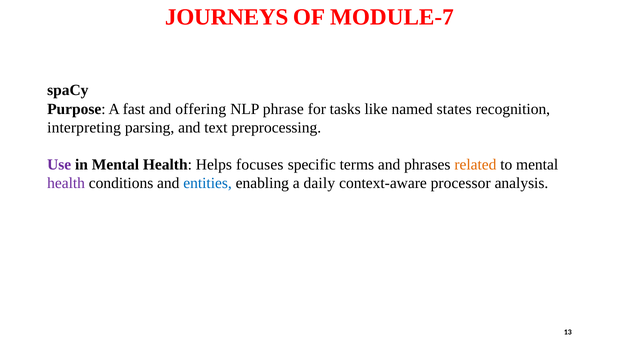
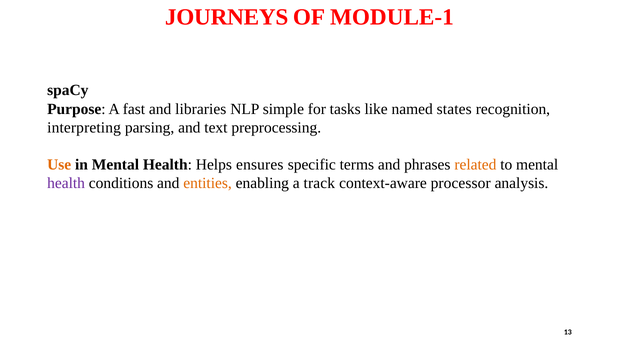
MODULE-7: MODULE-7 -> MODULE-1
offering: offering -> libraries
phrase: phrase -> simple
Use colour: purple -> orange
focuses: focuses -> ensures
entities colour: blue -> orange
daily: daily -> track
